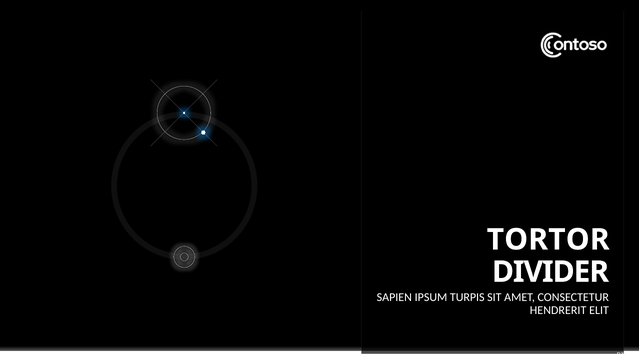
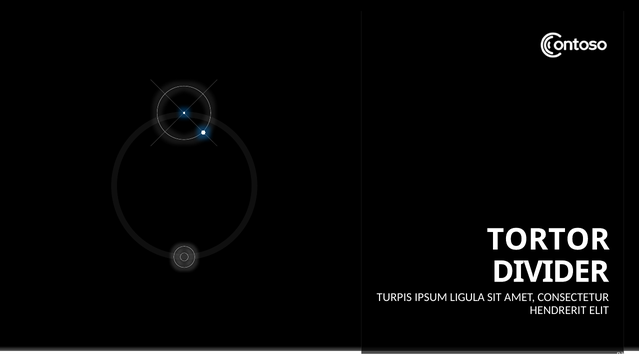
SAPIEN: SAPIEN -> TURPIS
TURPIS: TURPIS -> LIGULA
